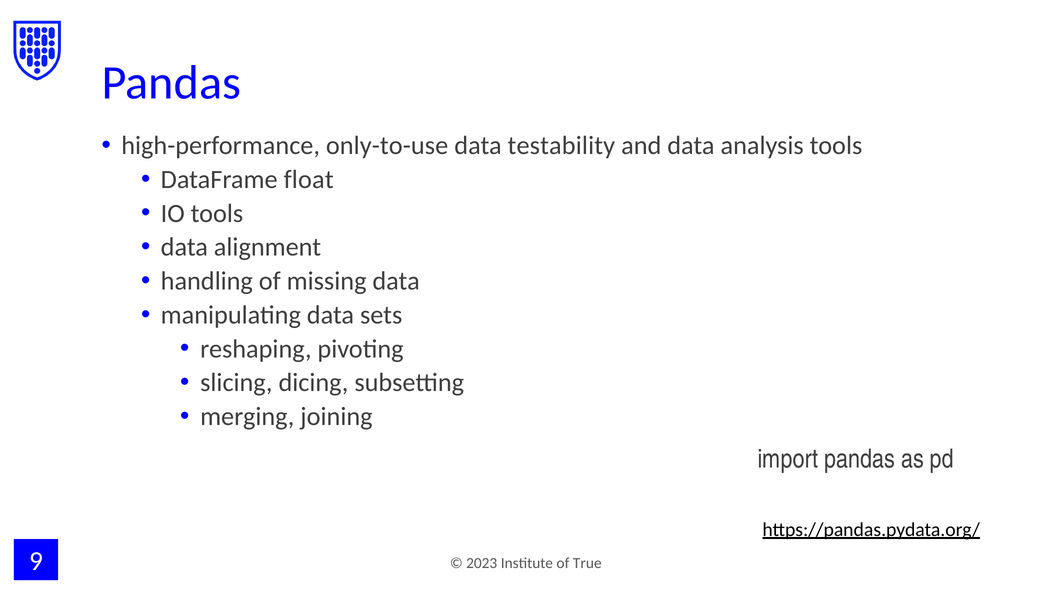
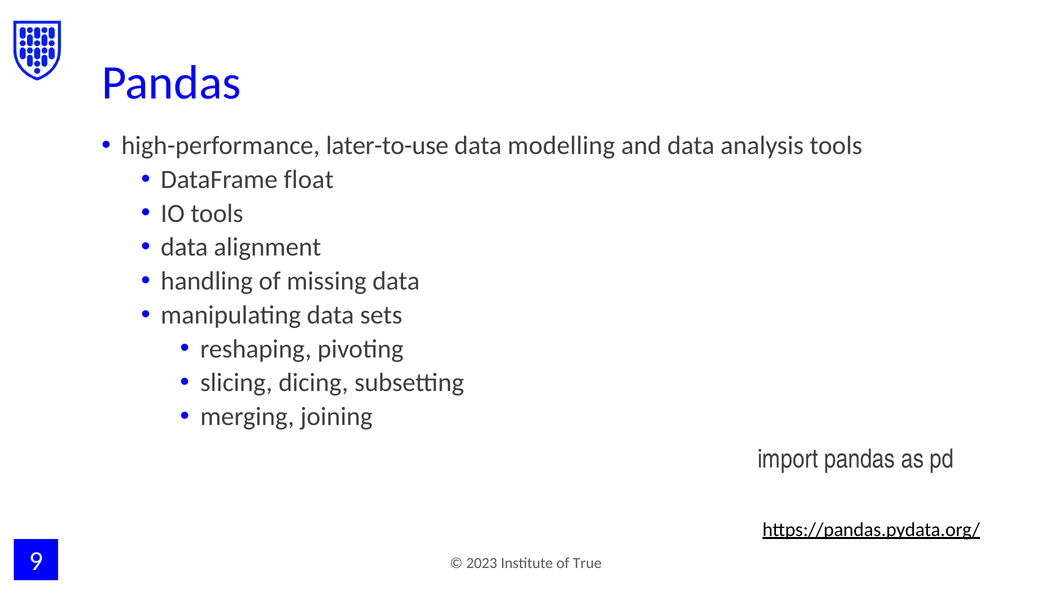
only-to-use: only-to-use -> later-to-use
testability: testability -> modelling
